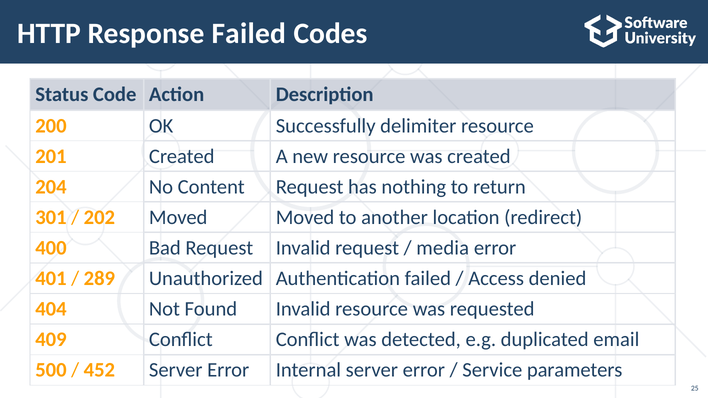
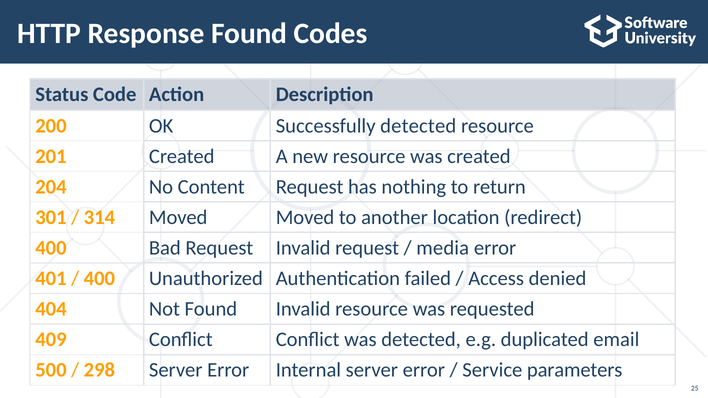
Response Failed: Failed -> Found
Successfully delimiter: delimiter -> detected
202: 202 -> 314
289 at (99, 279): 289 -> 400
452: 452 -> 298
